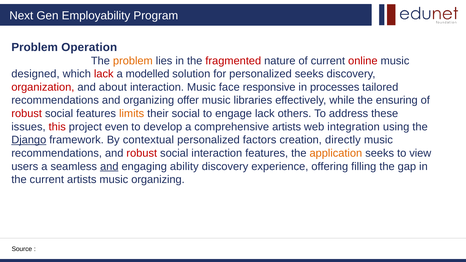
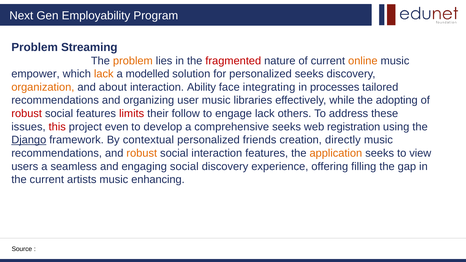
Operation: Operation -> Streaming
online colour: red -> orange
designed: designed -> empower
lack at (104, 74) colour: red -> orange
organization colour: red -> orange
interaction Music: Music -> Ability
responsive: responsive -> integrating
offer: offer -> user
ensuring: ensuring -> adopting
limits colour: orange -> red
their social: social -> follow
comprehensive artists: artists -> seeks
integration: integration -> registration
factors: factors -> friends
robust at (142, 153) colour: red -> orange
and at (109, 166) underline: present -> none
engaging ability: ability -> social
music organizing: organizing -> enhancing
